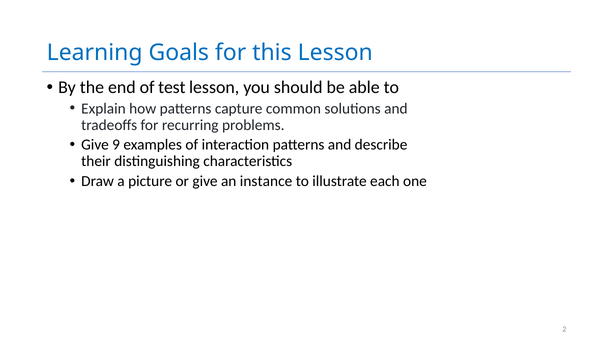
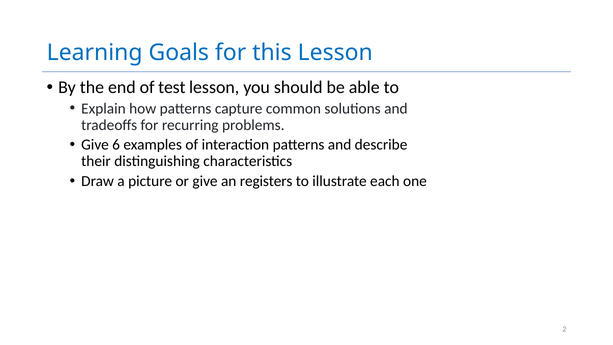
9: 9 -> 6
instance: instance -> registers
